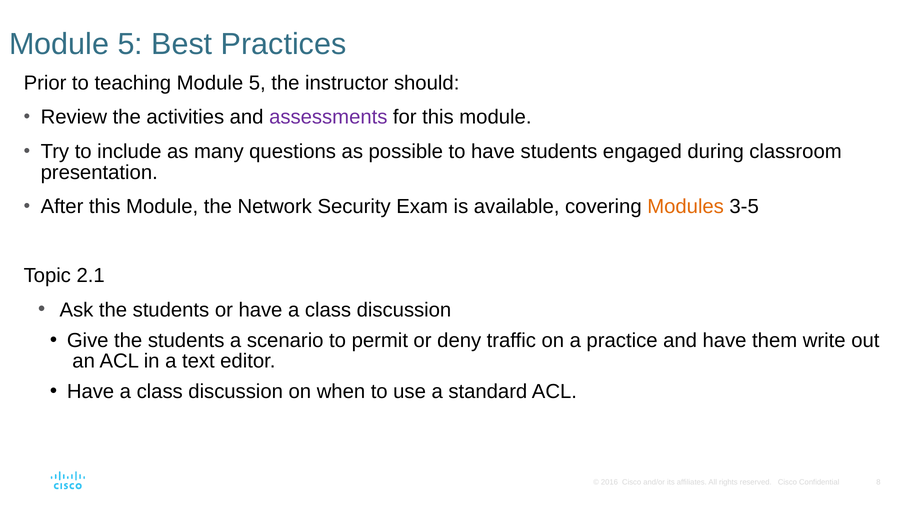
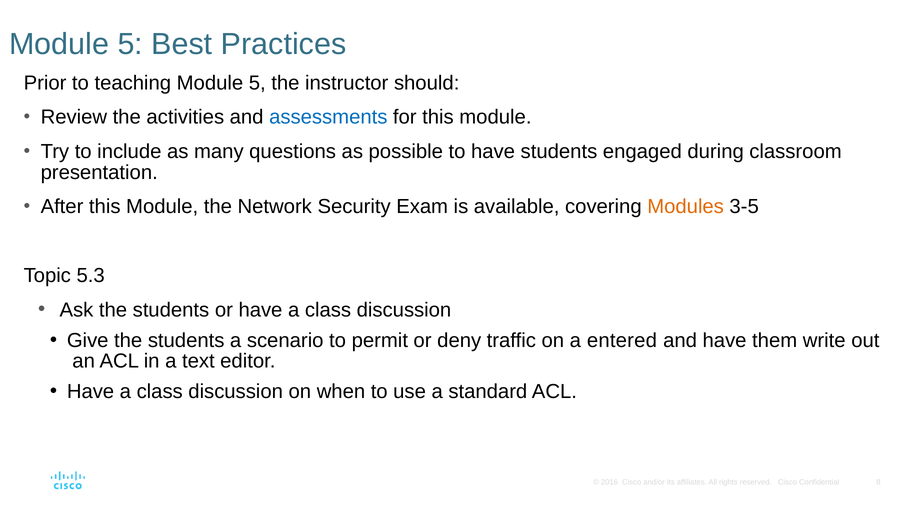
assessments colour: purple -> blue
2.1: 2.1 -> 5.3
practice: practice -> entered
